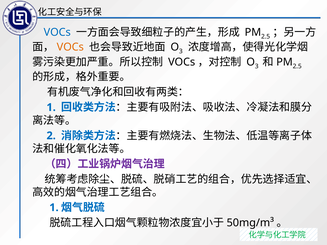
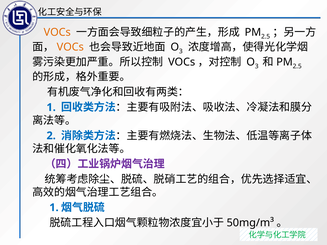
VOCs at (57, 32) colour: blue -> orange
